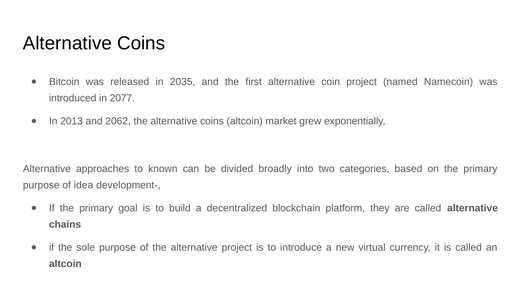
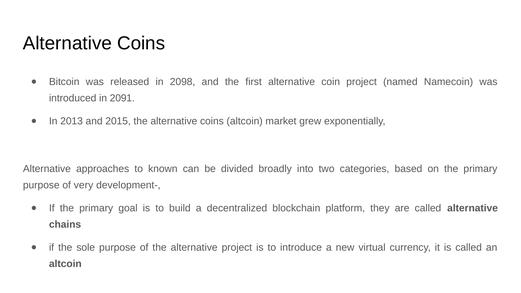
2035: 2035 -> 2098
2077: 2077 -> 2091
2062: 2062 -> 2015
idea: idea -> very
